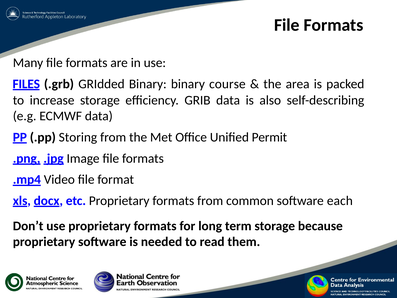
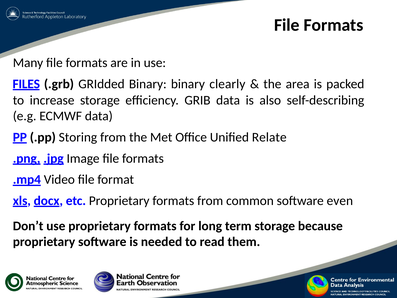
course: course -> clearly
Permit: Permit -> Relate
each: each -> even
